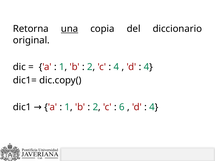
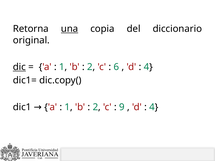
dic underline: none -> present
4 at (116, 67): 4 -> 6
6: 6 -> 9
